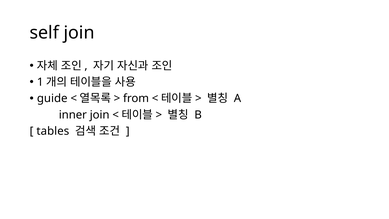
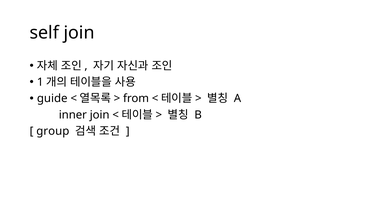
tables: tables -> group
